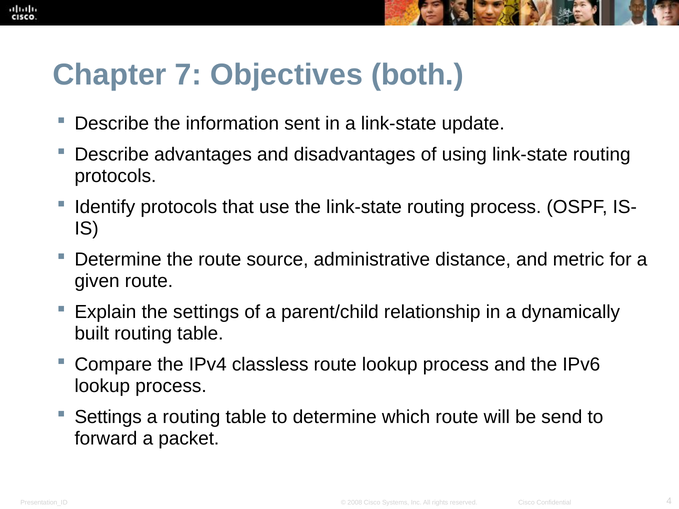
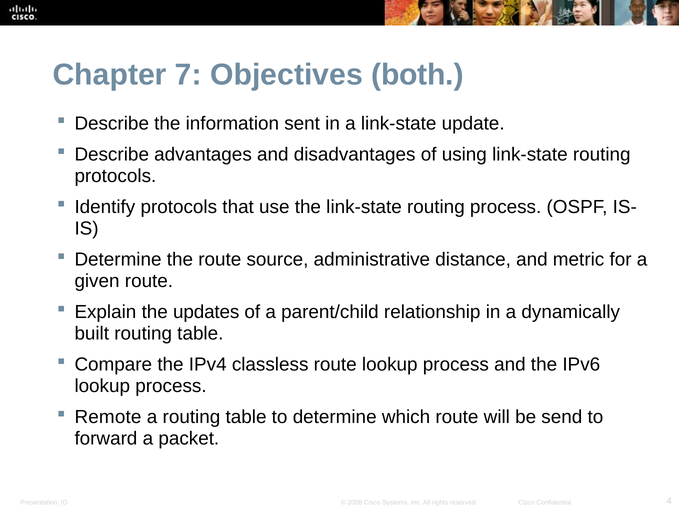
the settings: settings -> updates
Settings at (108, 417): Settings -> Remote
